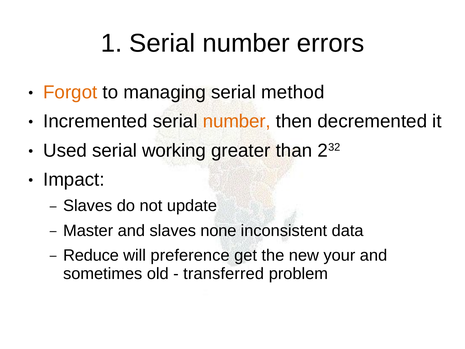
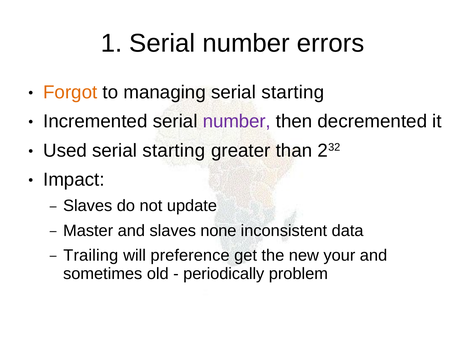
method at (293, 92): method -> starting
number at (237, 121) colour: orange -> purple
Used serial working: working -> starting
Reduce: Reduce -> Trailing
transferred: transferred -> periodically
